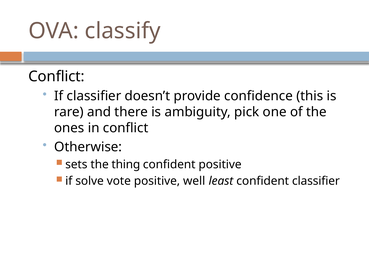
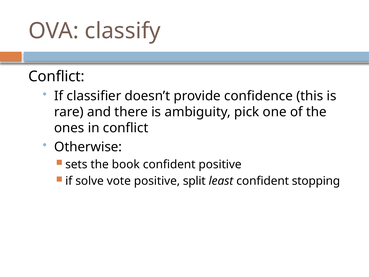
thing: thing -> book
well: well -> split
confident classifier: classifier -> stopping
